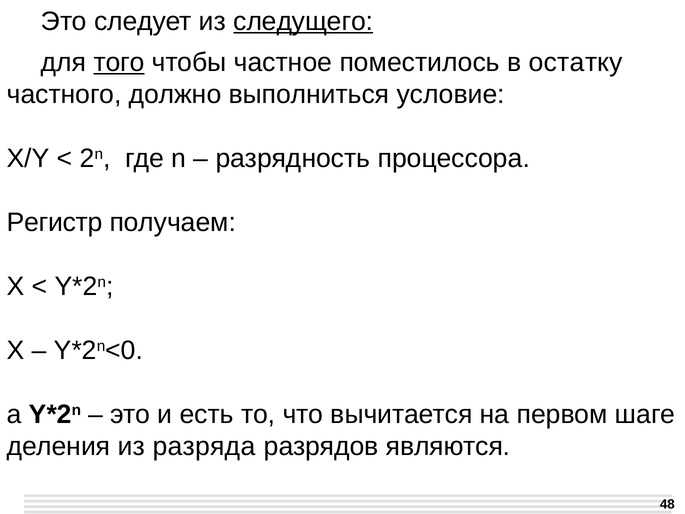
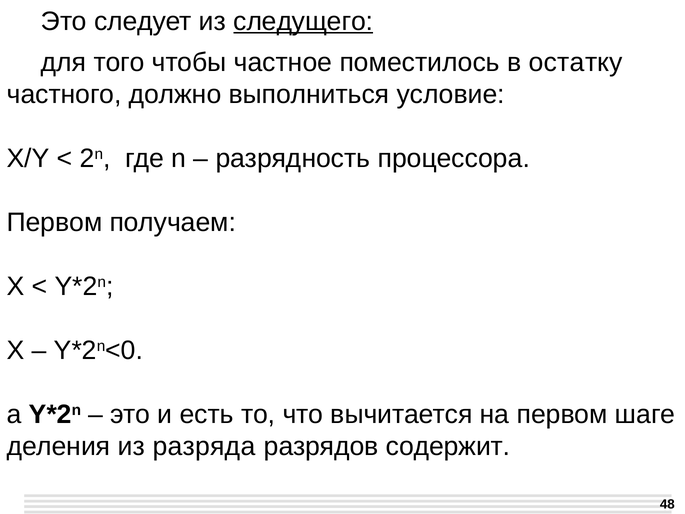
того underline: present -> none
Регистр at (55, 222): Регистр -> Первом
являются: являются -> содержит
